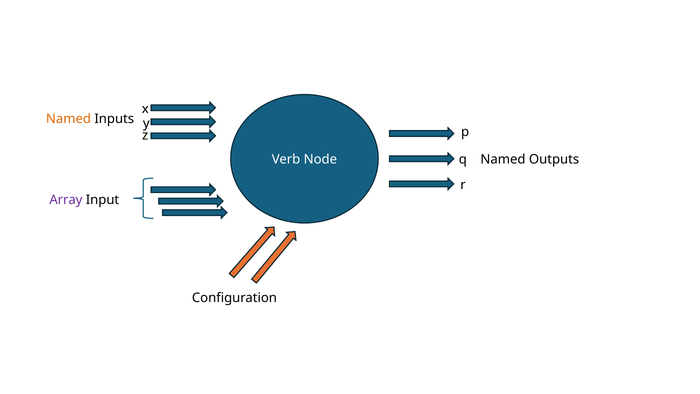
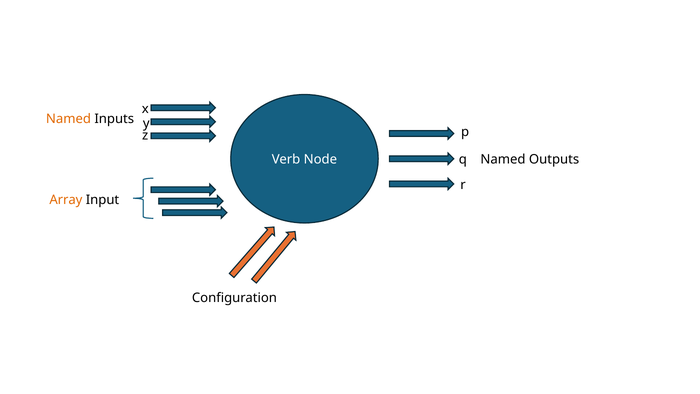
Array colour: purple -> orange
